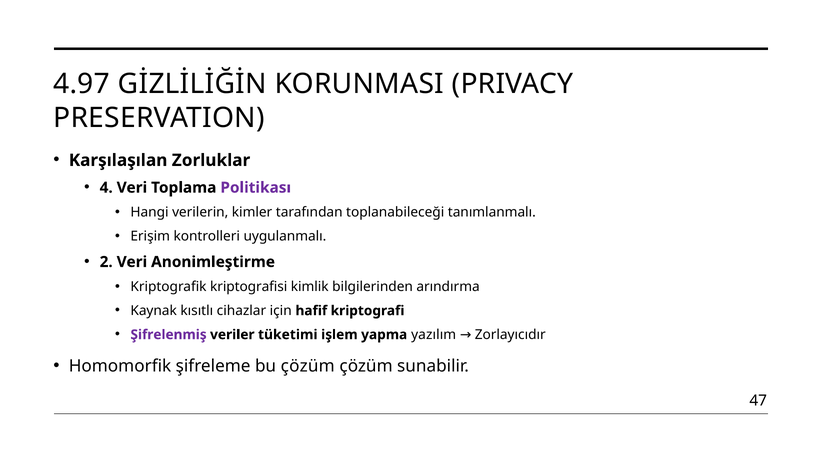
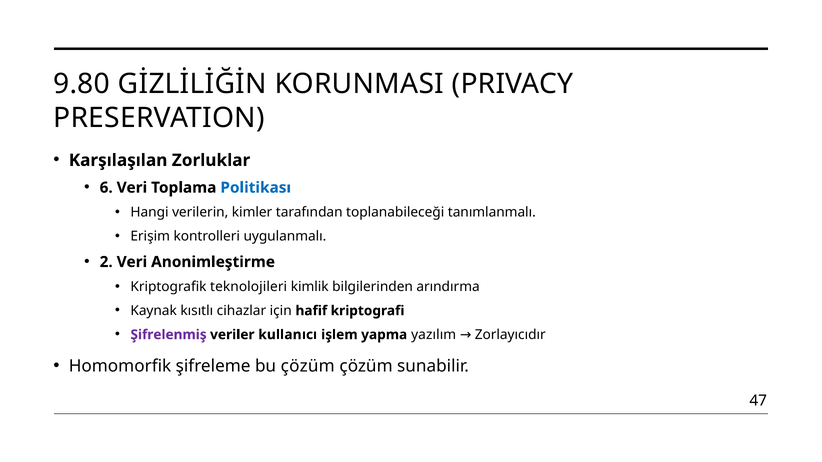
4.97: 4.97 -> 9.80
4: 4 -> 6
Politikası colour: purple -> blue
kriptografisi: kriptografisi -> teknolojileri
tüketimi: tüketimi -> kullanıcı
